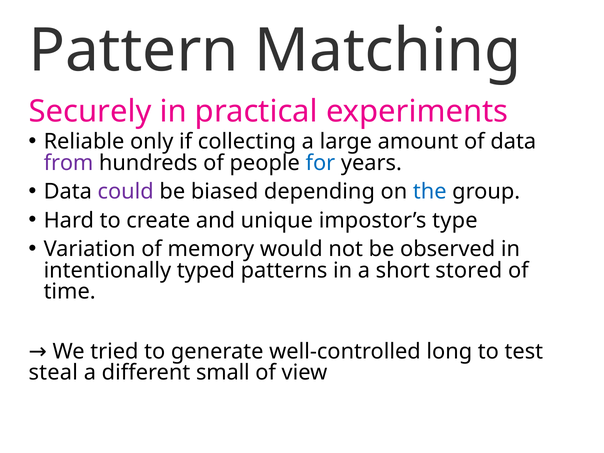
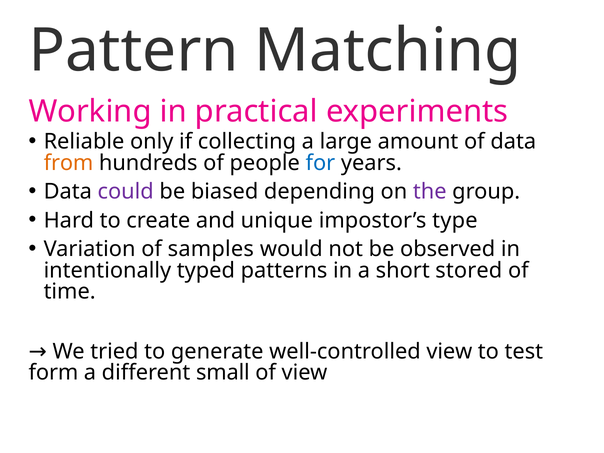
Securely: Securely -> Working
from colour: purple -> orange
the colour: blue -> purple
memory: memory -> samples
well-controlled long: long -> view
steal: steal -> form
